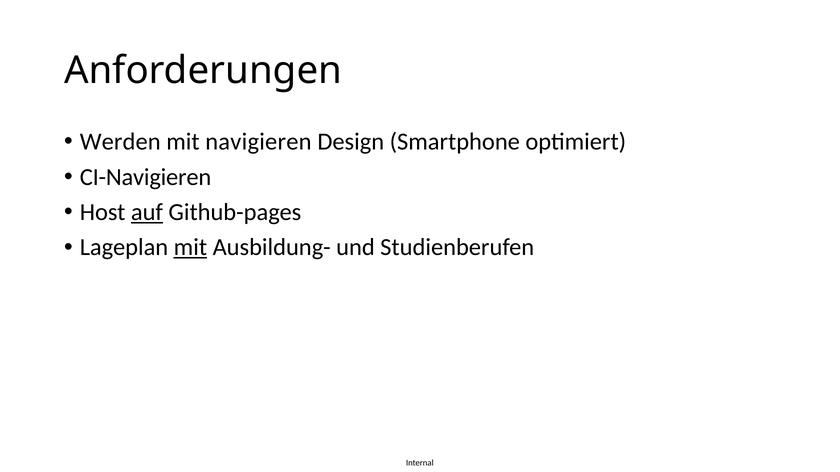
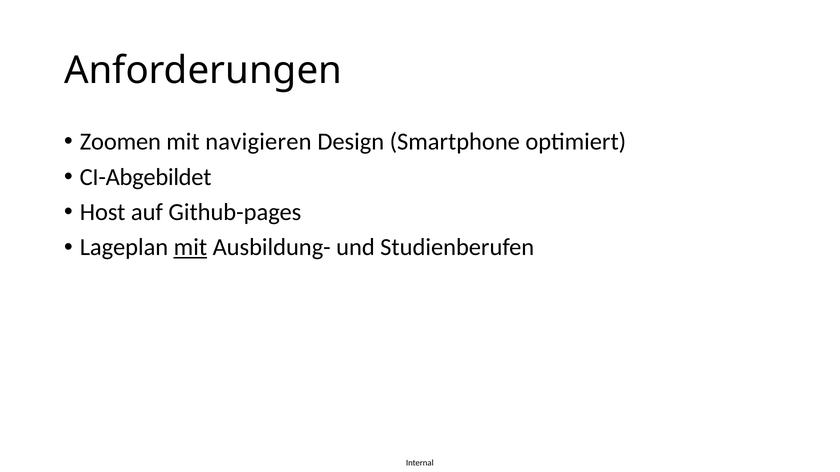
Werden: Werden -> Zoomen
CI-Navigieren: CI-Navigieren -> CI-Abgebildet
auf underline: present -> none
